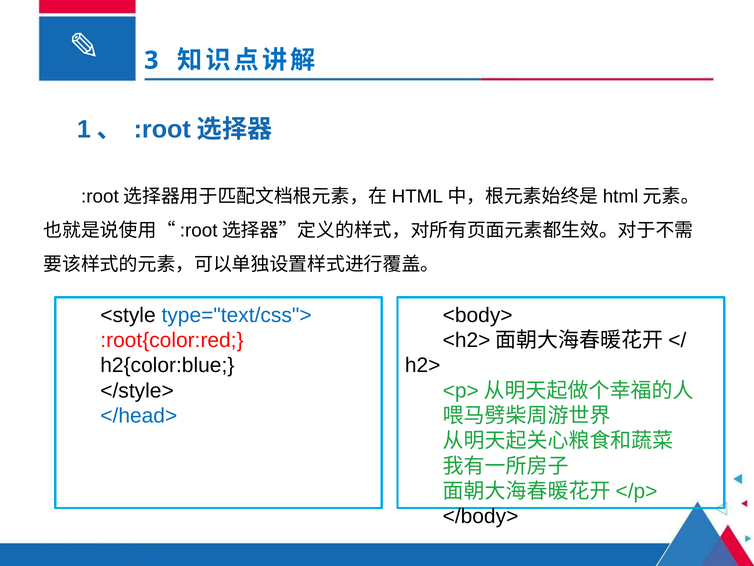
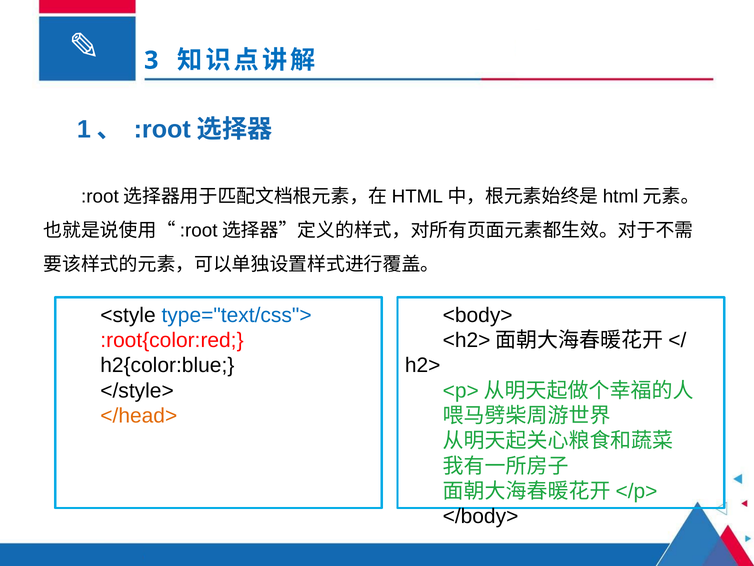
</head> colour: blue -> orange
